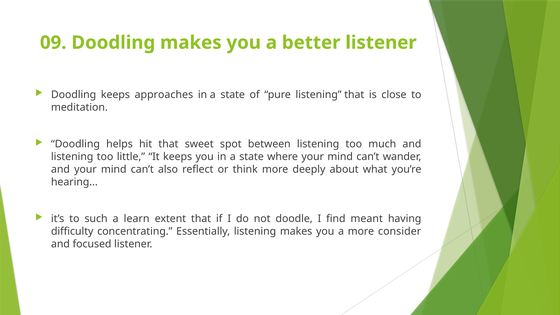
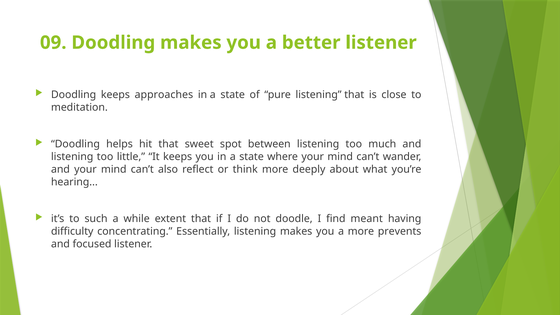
learn: learn -> while
consider: consider -> prevents
